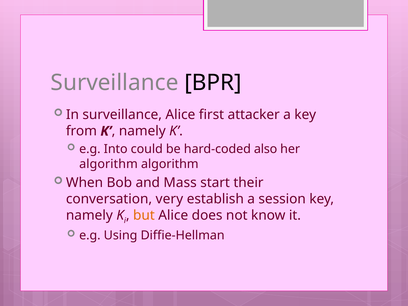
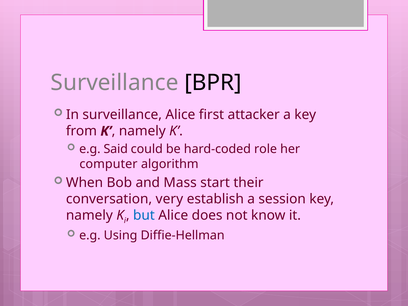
Into: Into -> Said
also: also -> role
algorithm at (108, 164): algorithm -> computer
but colour: orange -> blue
